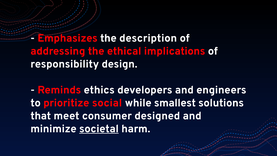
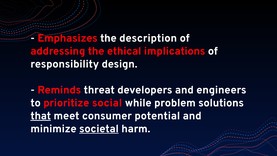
ethics: ethics -> threat
smallest: smallest -> problem
that underline: none -> present
designed: designed -> potential
